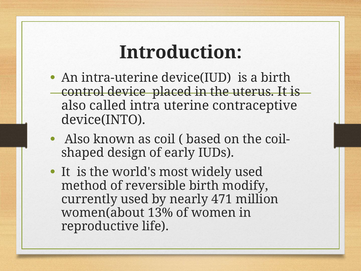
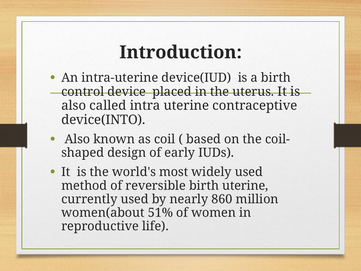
birth modify: modify -> uterine
471: 471 -> 860
13%: 13% -> 51%
